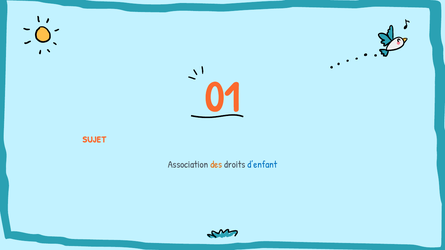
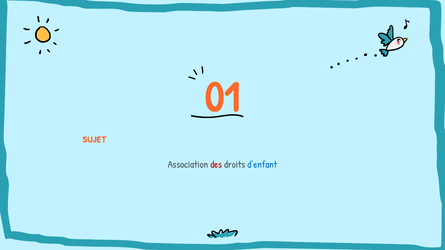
des colour: orange -> red
